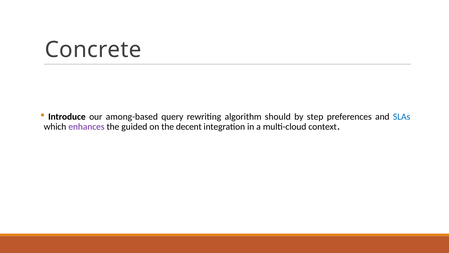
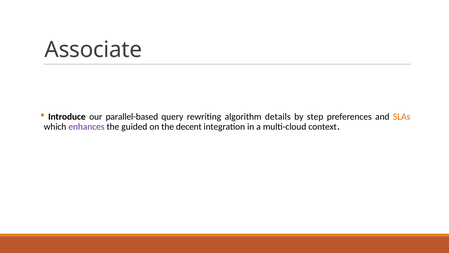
Concrete: Concrete -> Associate
among-based: among-based -> parallel-based
should: should -> details
SLAs colour: blue -> orange
